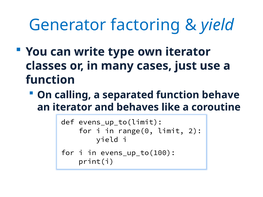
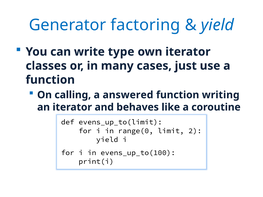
separated: separated -> answered
behave: behave -> writing
